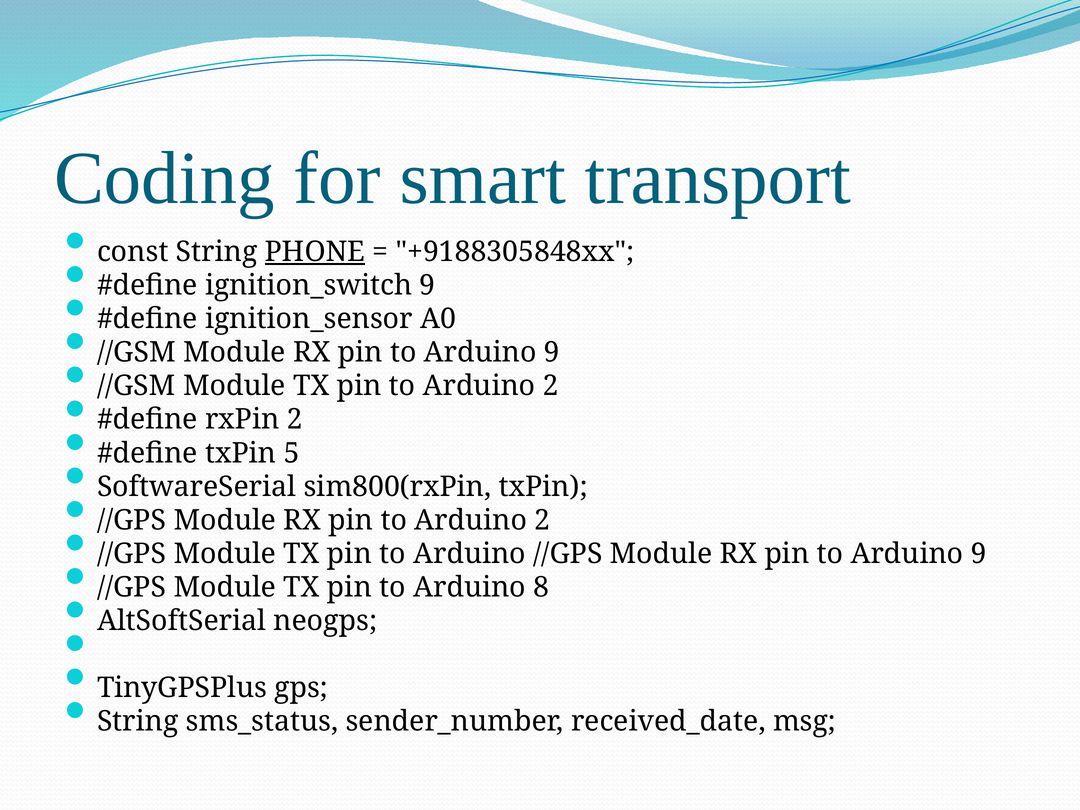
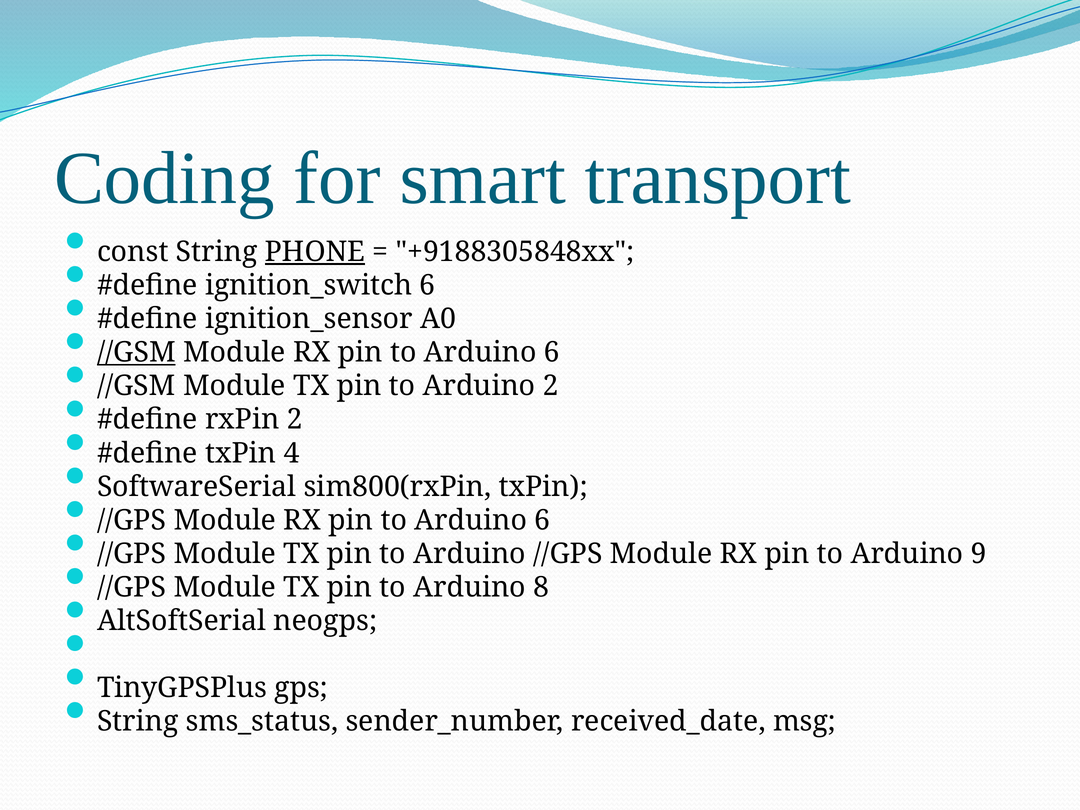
ignition_switch 9: 9 -> 6
//GSM at (136, 352) underline: none -> present
9 at (552, 352): 9 -> 6
5: 5 -> 4
2 at (542, 520): 2 -> 6
